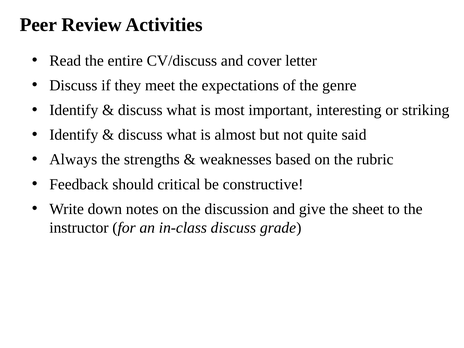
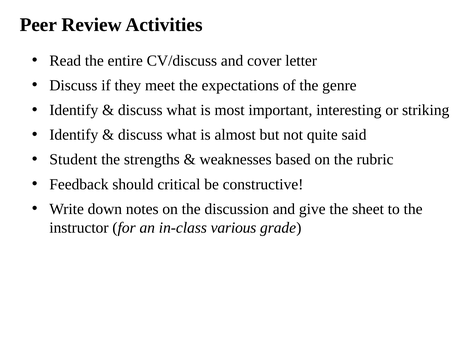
Always: Always -> Student
in-class discuss: discuss -> various
